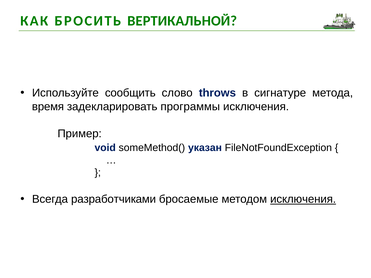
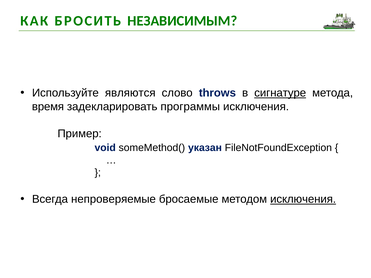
ВЕРТИКАЛЬНОЙ: ВЕРТИКАЛЬНОЙ -> НЕЗАВИСИМЫМ
сообщить: сообщить -> являются
сигнатуре underline: none -> present
разработчиками: разработчиками -> непроверяемые
